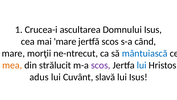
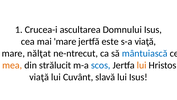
jertfă scos: scos -> este
s-a când: când -> viaţă
morţii: morţii -> nălţat
scos at (101, 65) colour: purple -> blue
lui at (142, 65) colour: blue -> orange
adus at (39, 77): adus -> viaţă
